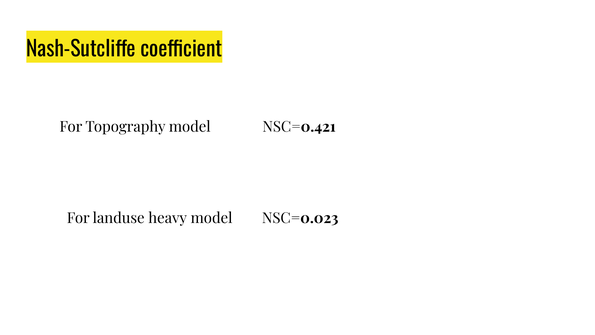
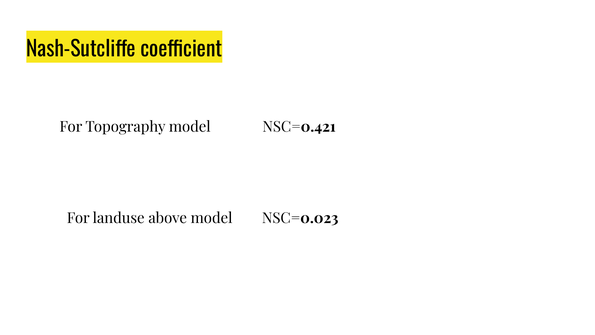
heavy: heavy -> above
